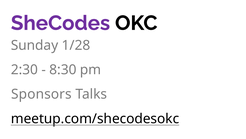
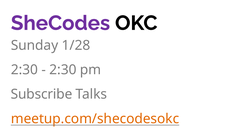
8:30 at (63, 69): 8:30 -> 2:30
Sponsors: Sponsors -> Subscribe
meetup.com/shecodesokc colour: black -> orange
